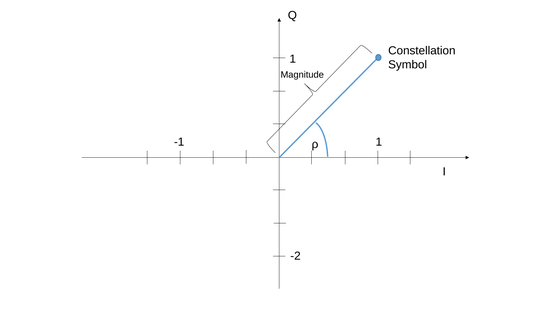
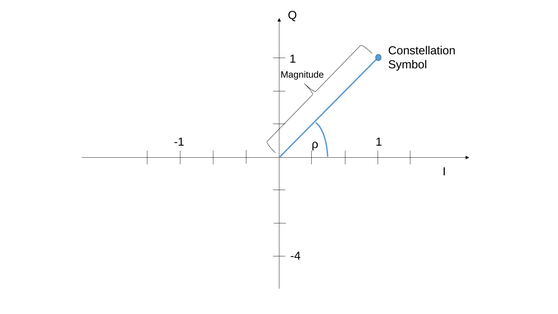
-2: -2 -> -4
